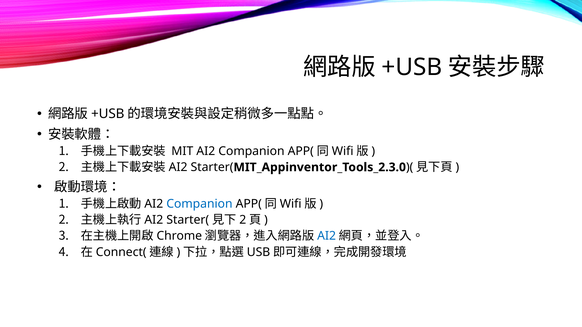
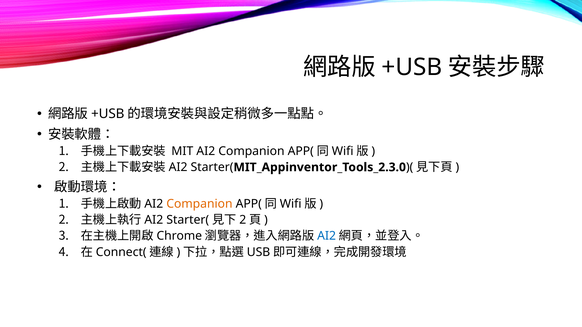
Companion at (199, 204) colour: blue -> orange
